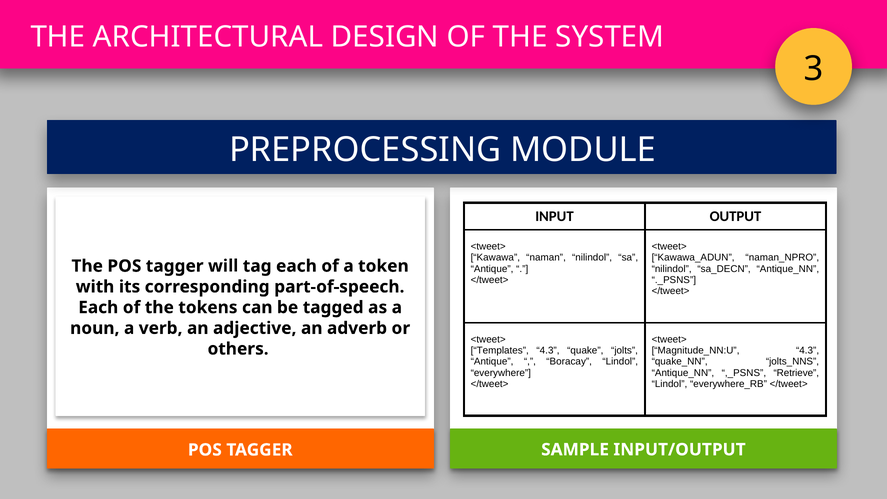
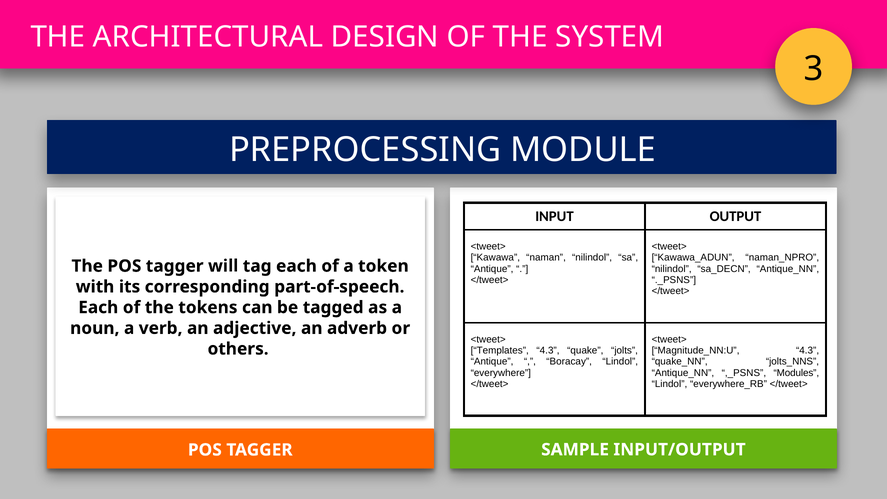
Retrieve: Retrieve -> Modules
